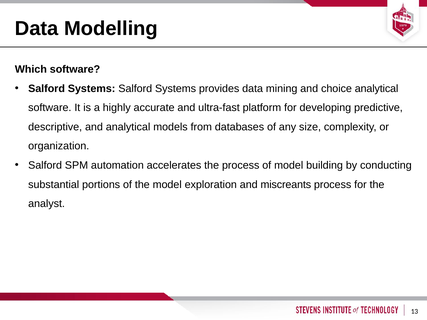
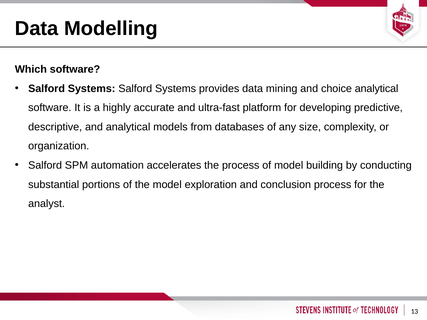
miscreants: miscreants -> conclusion
